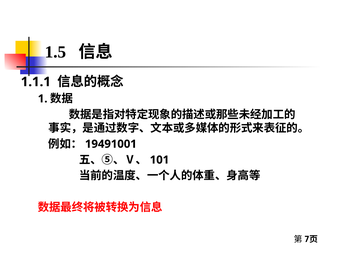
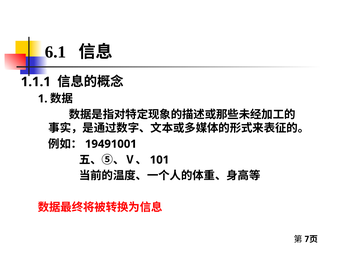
1.5: 1.5 -> 6.1
